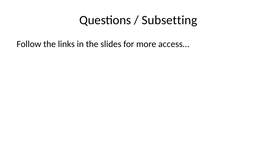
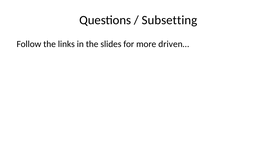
access…: access… -> driven…
